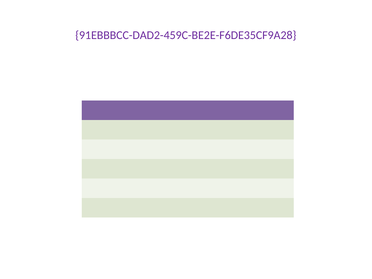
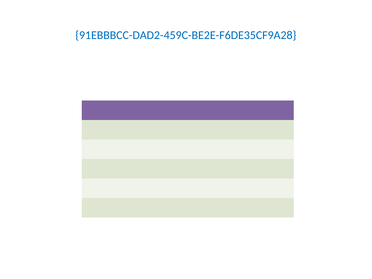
91EBBBCC-DAD2-459C-BE2E-F6DE35CF9A28 colour: purple -> blue
